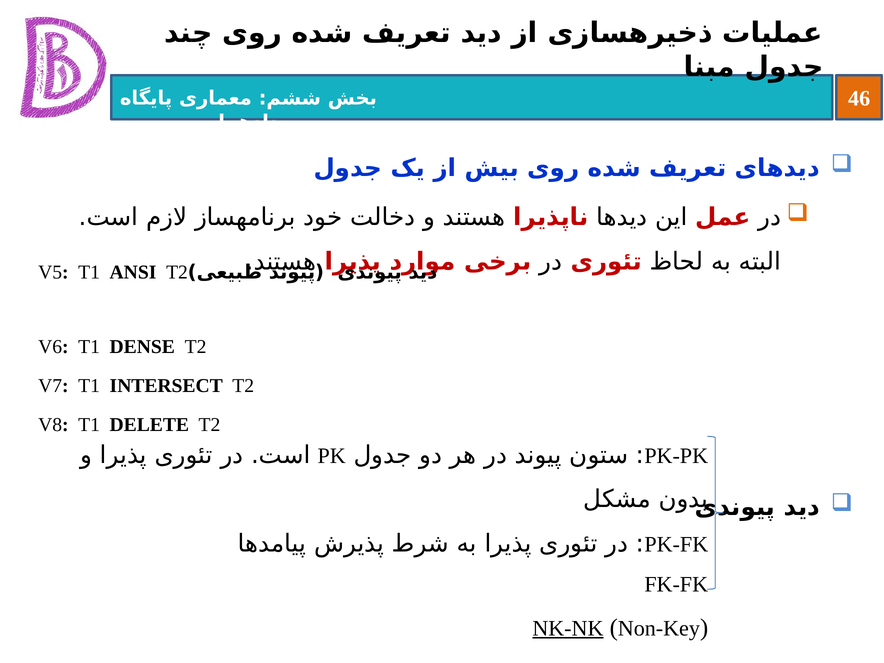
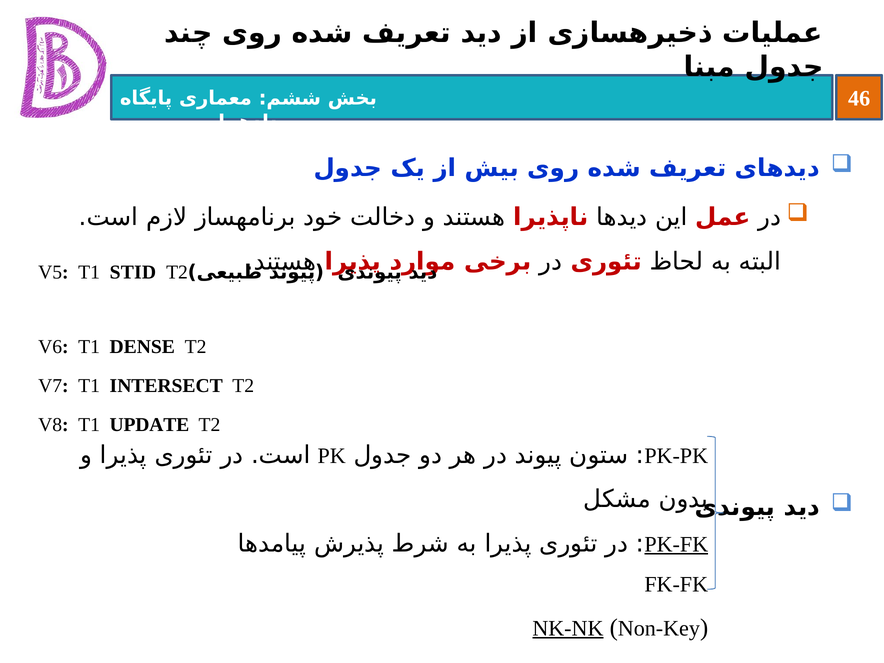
ANSI: ANSI -> STID
DELETE: DELETE -> UPDATE
PK-FK underline: none -> present
